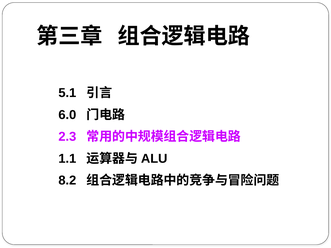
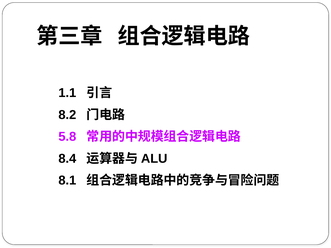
5.1: 5.1 -> 1.1
6.0: 6.0 -> 8.2
2.3: 2.3 -> 5.8
1.1: 1.1 -> 8.4
8.2: 8.2 -> 8.1
